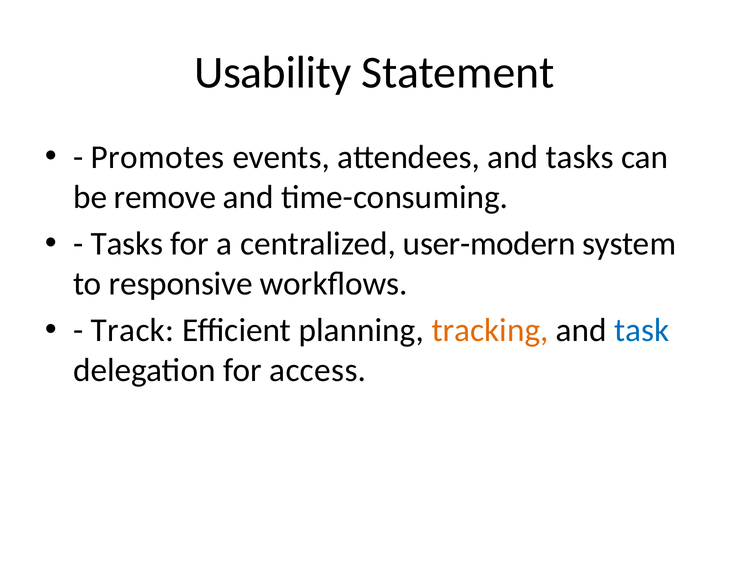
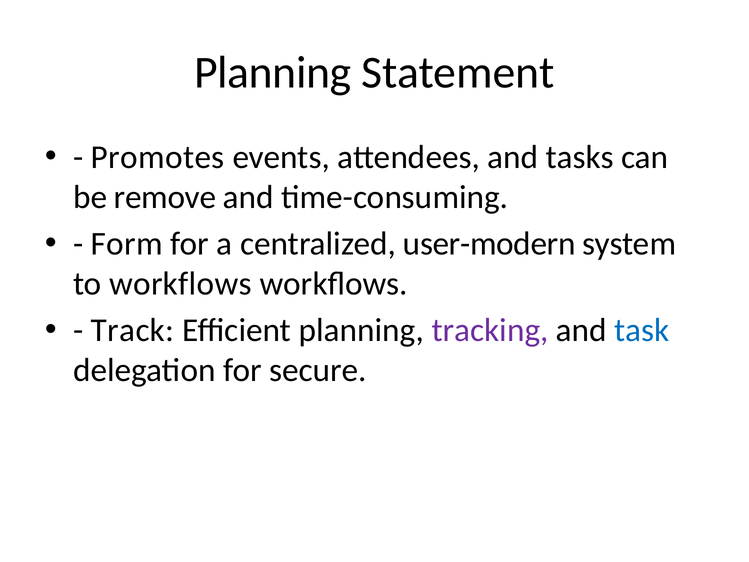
Usability at (273, 73): Usability -> Planning
Tasks at (127, 244): Tasks -> Form
to responsive: responsive -> workflows
tracking colour: orange -> purple
access: access -> secure
